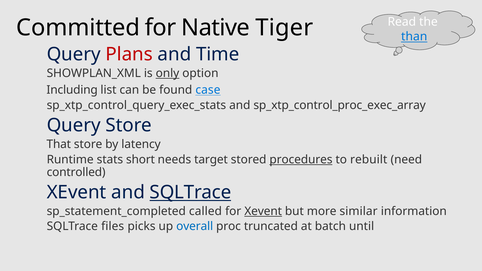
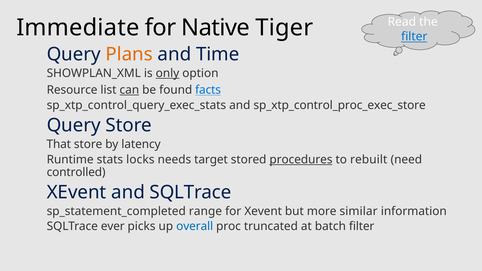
Committed: Committed -> Immediate
than at (414, 36): than -> filter
Plans colour: red -> orange
Including: Including -> Resource
can underline: none -> present
case: case -> facts
sp_xtp_control_proc_exec_array: sp_xtp_control_proc_exec_array -> sp_xtp_control_proc_exec_store
short: short -> locks
SQLTrace at (190, 192) underline: present -> none
called: called -> range
Xevent at (263, 211) underline: present -> none
files: files -> ever
batch until: until -> filter
